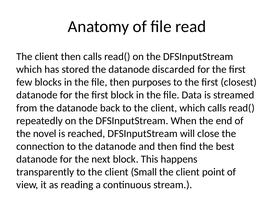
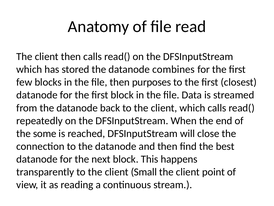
discarded: discarded -> combines
novel: novel -> some
